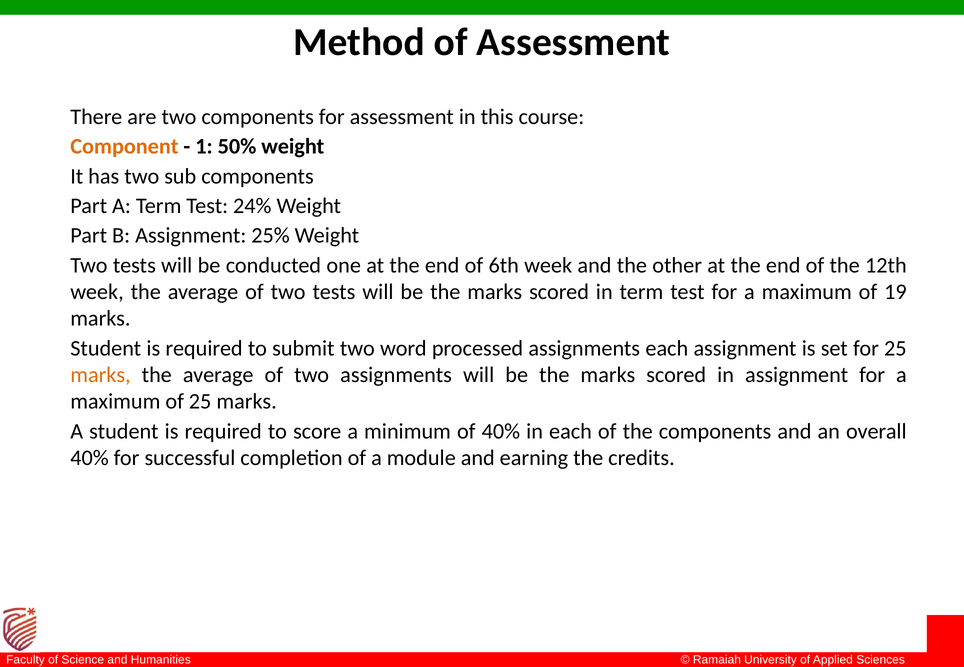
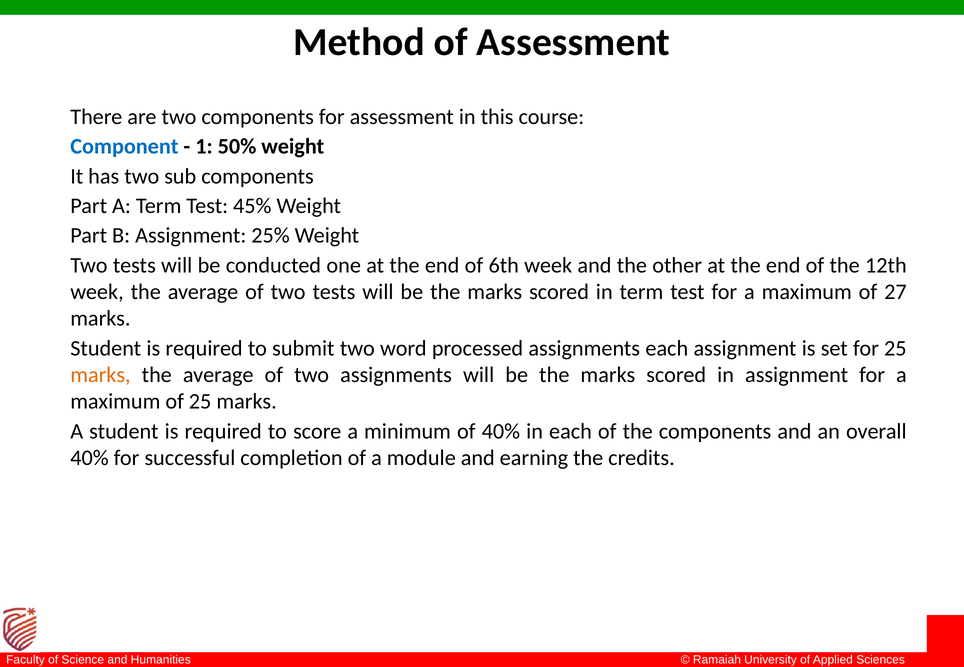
Component colour: orange -> blue
24%: 24% -> 45%
19: 19 -> 27
